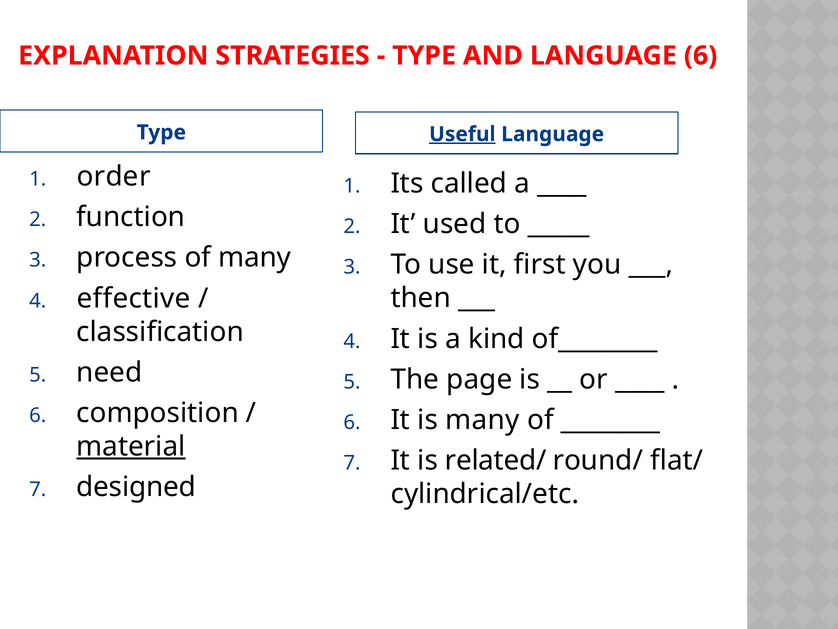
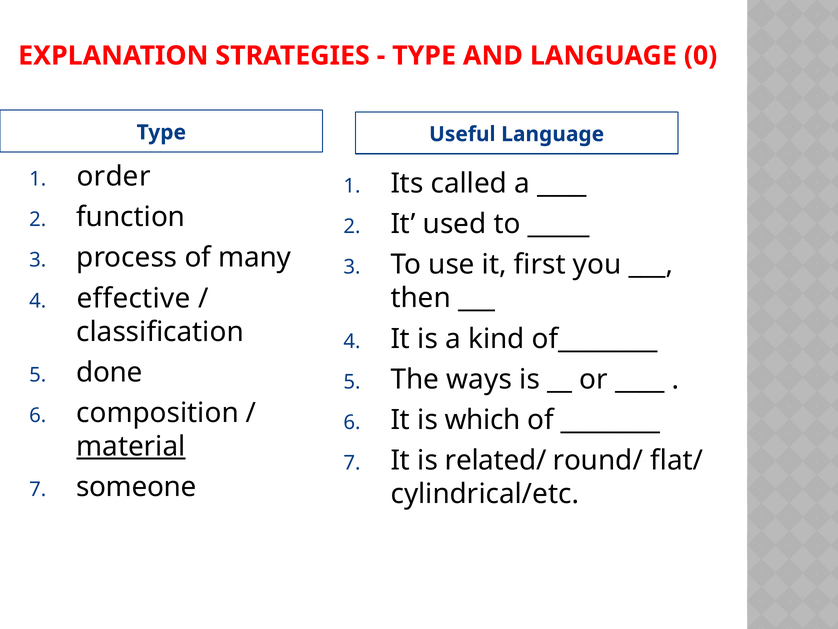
LANGUAGE 6: 6 -> 0
Useful underline: present -> none
need: need -> done
page: page -> ways
is many: many -> which
designed: designed -> someone
